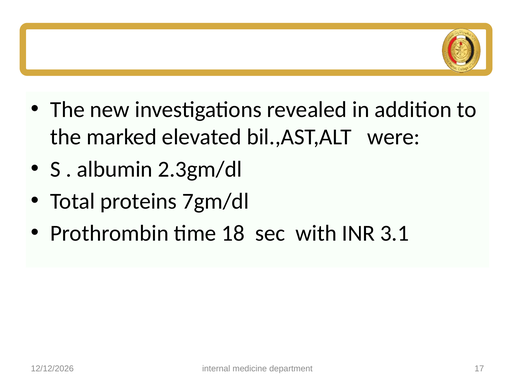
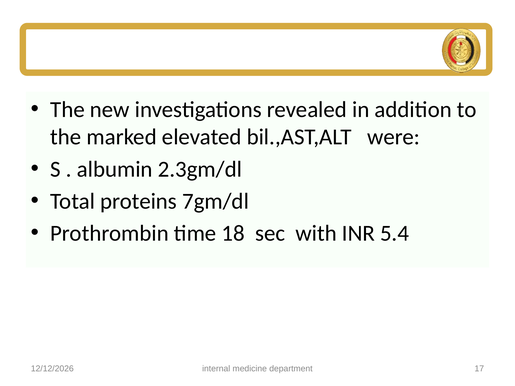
3.1: 3.1 -> 5.4
